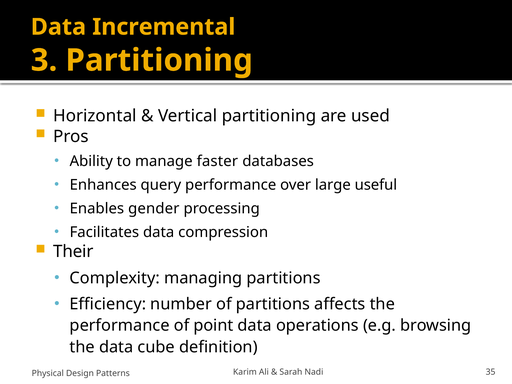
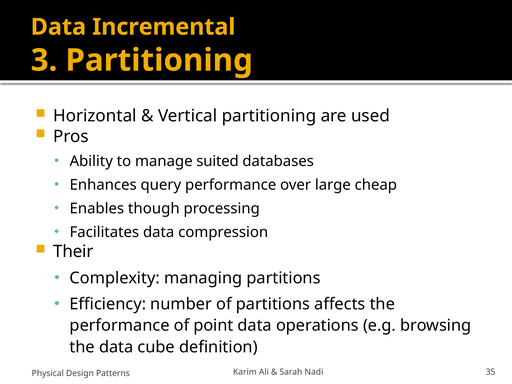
faster: faster -> suited
useful: useful -> cheap
gender: gender -> though
